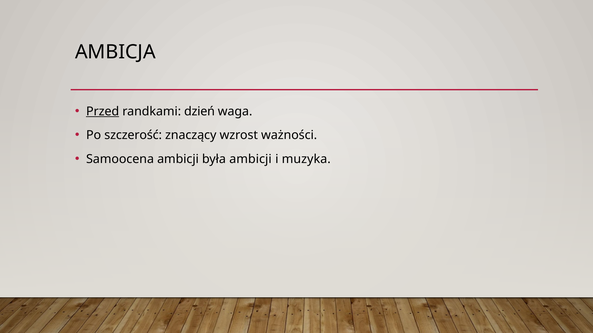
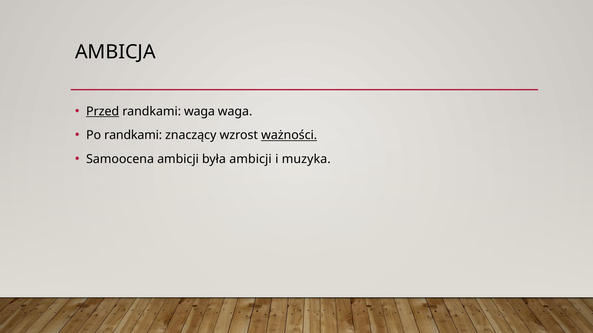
randkami dzień: dzień -> waga
Po szczerość: szczerość -> randkami
ważności underline: none -> present
